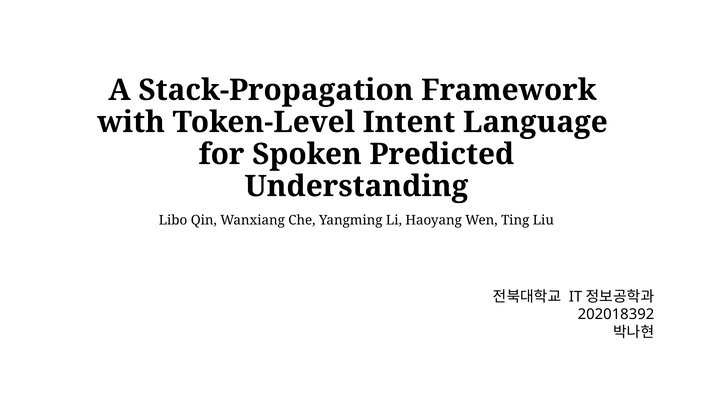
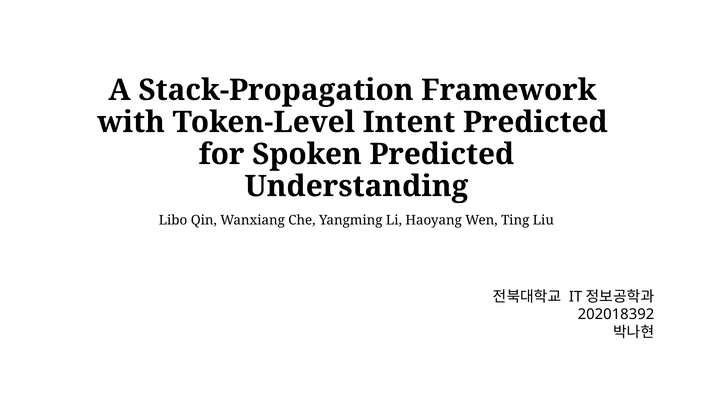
Intent Language: Language -> Predicted
